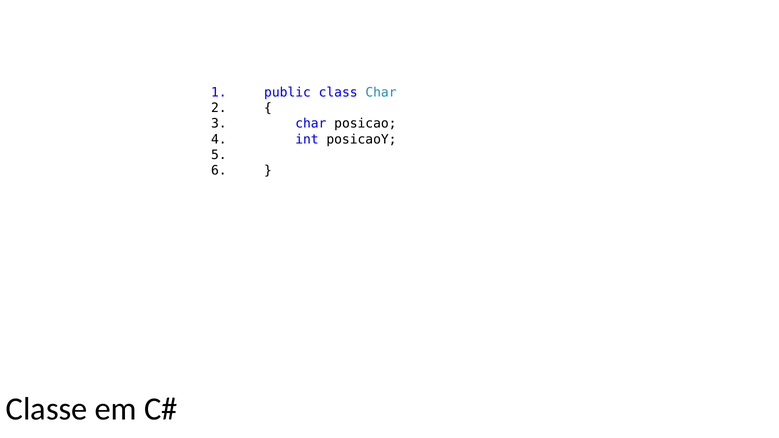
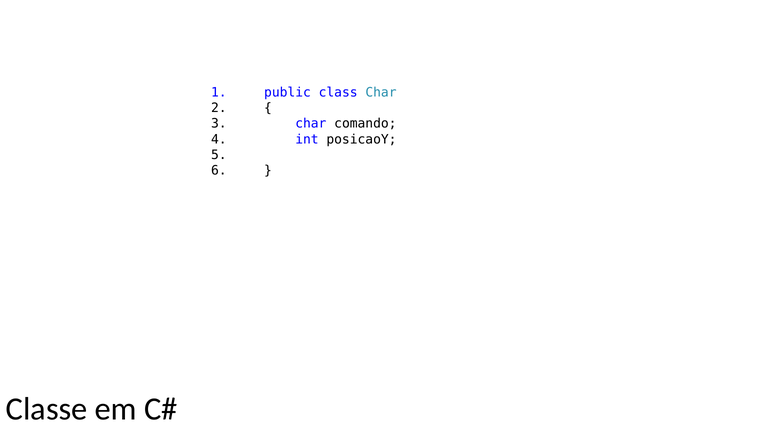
posicao: posicao -> comando
